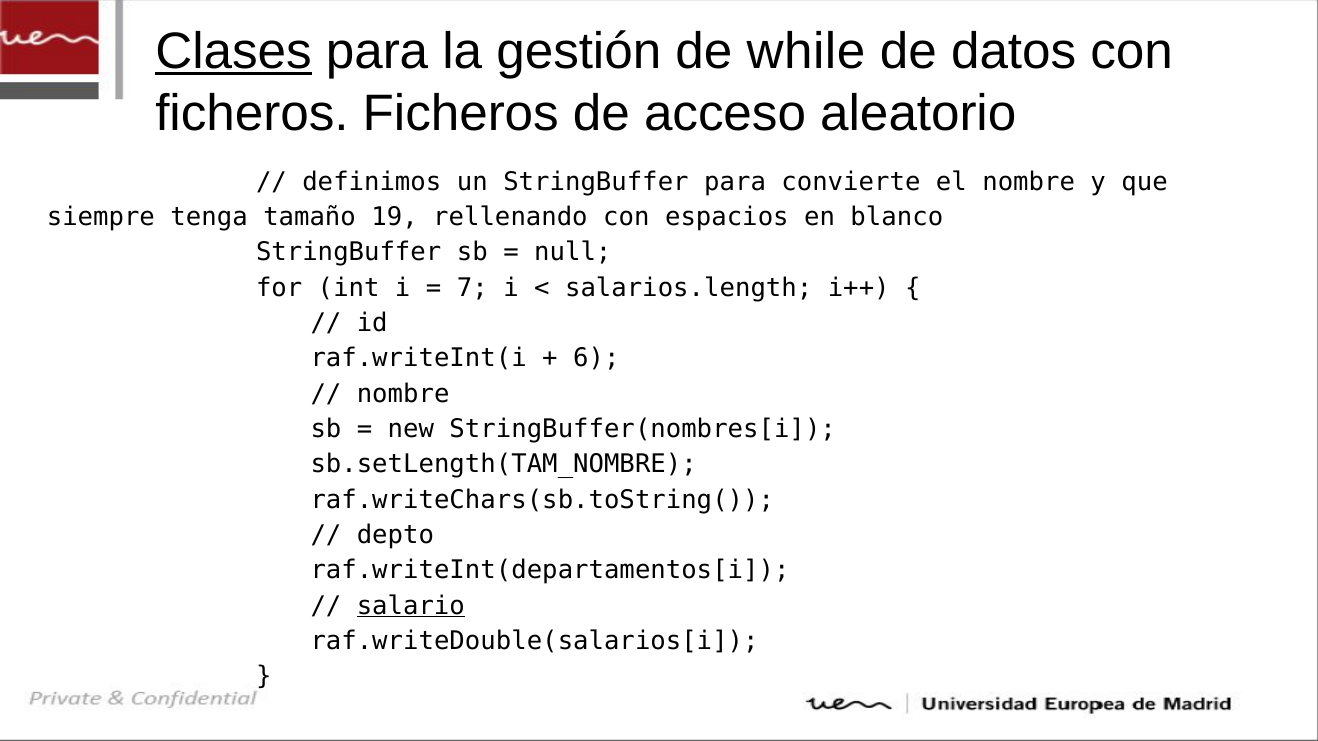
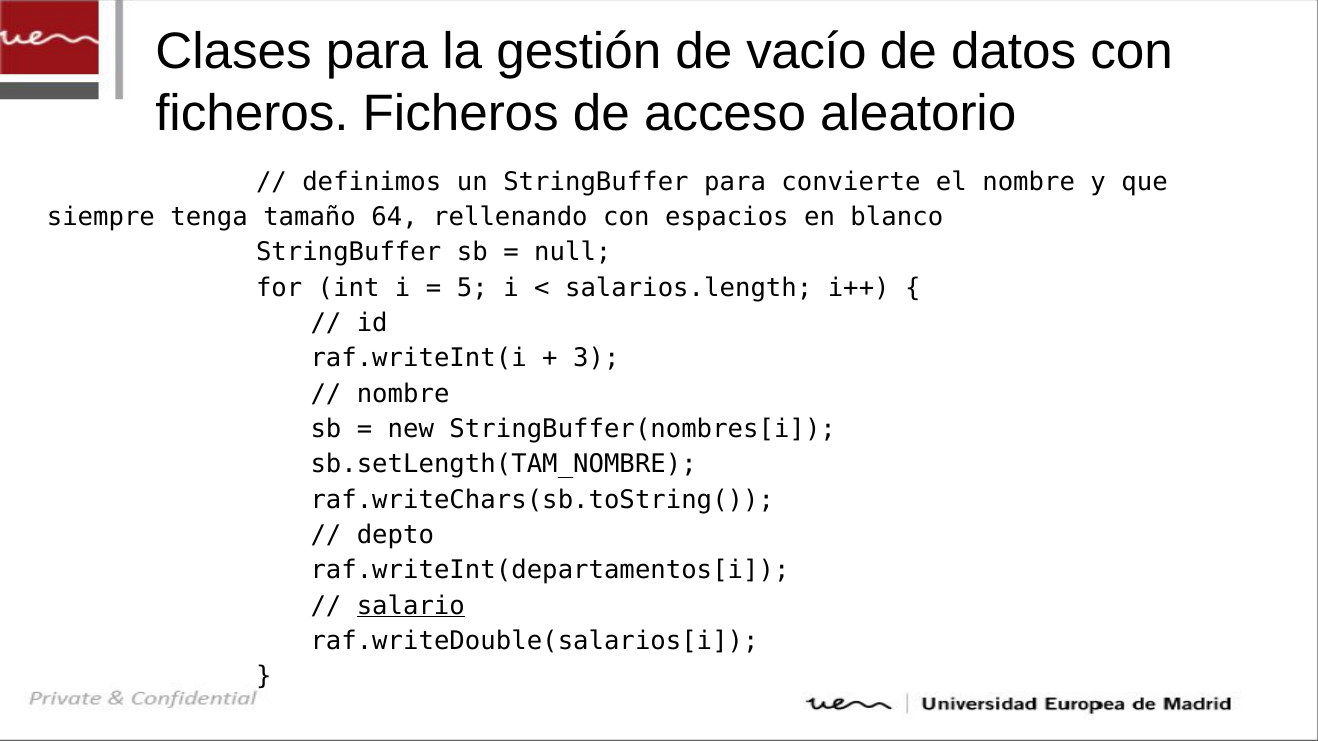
Clases underline: present -> none
while: while -> vacío
19: 19 -> 64
7: 7 -> 5
6: 6 -> 3
